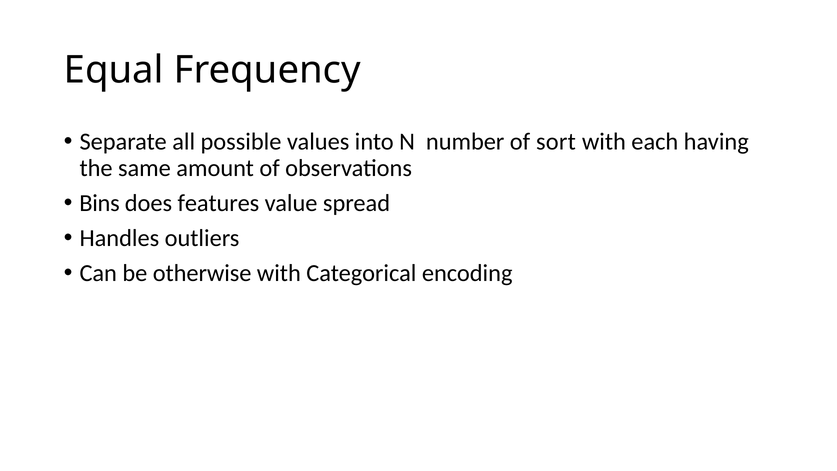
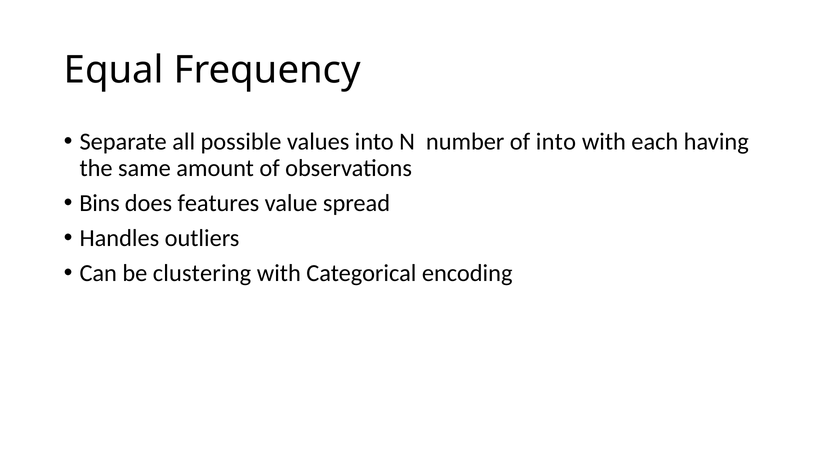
of sort: sort -> into
otherwise: otherwise -> clustering
